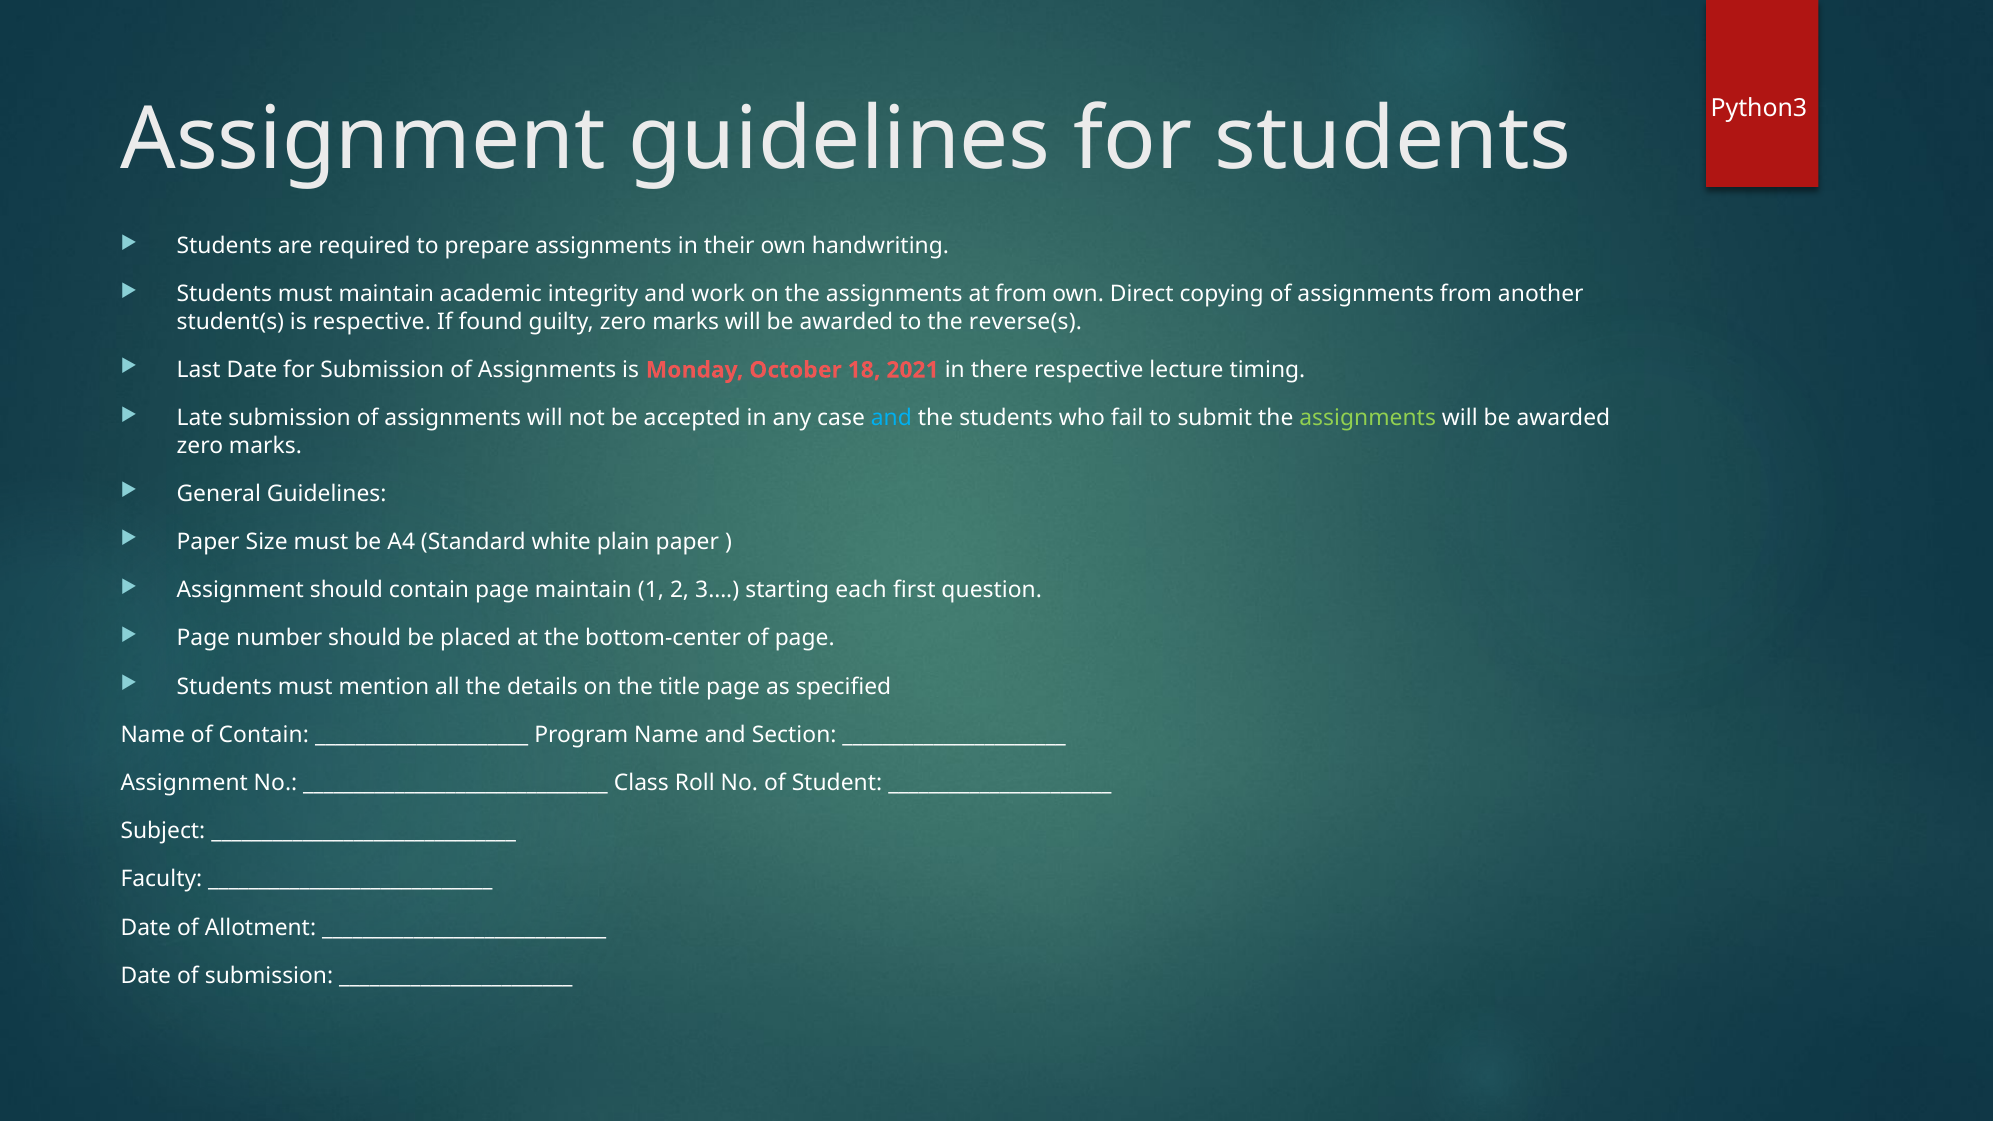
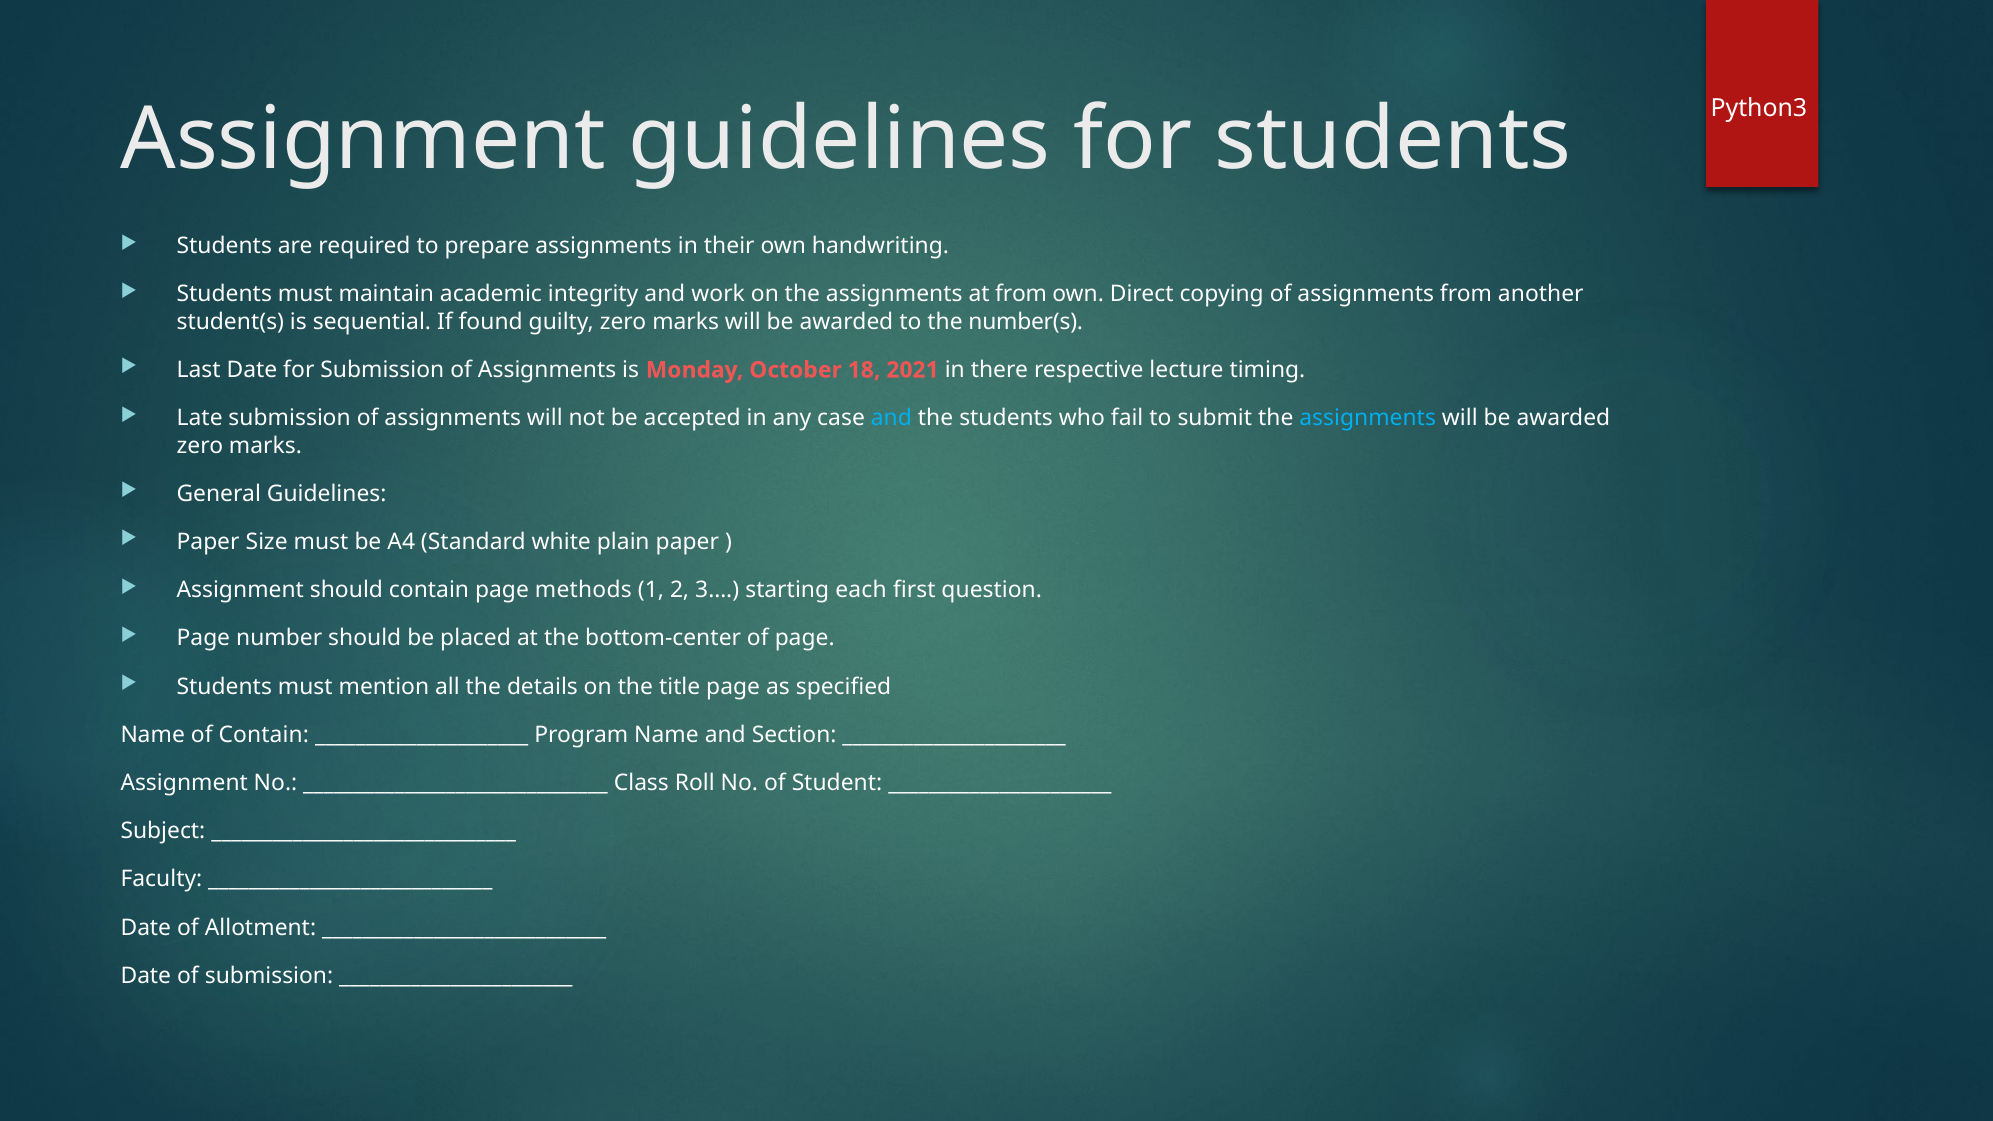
is respective: respective -> sequential
reverse(s: reverse(s -> number(s
assignments at (1368, 418) colour: light green -> light blue
page maintain: maintain -> methods
